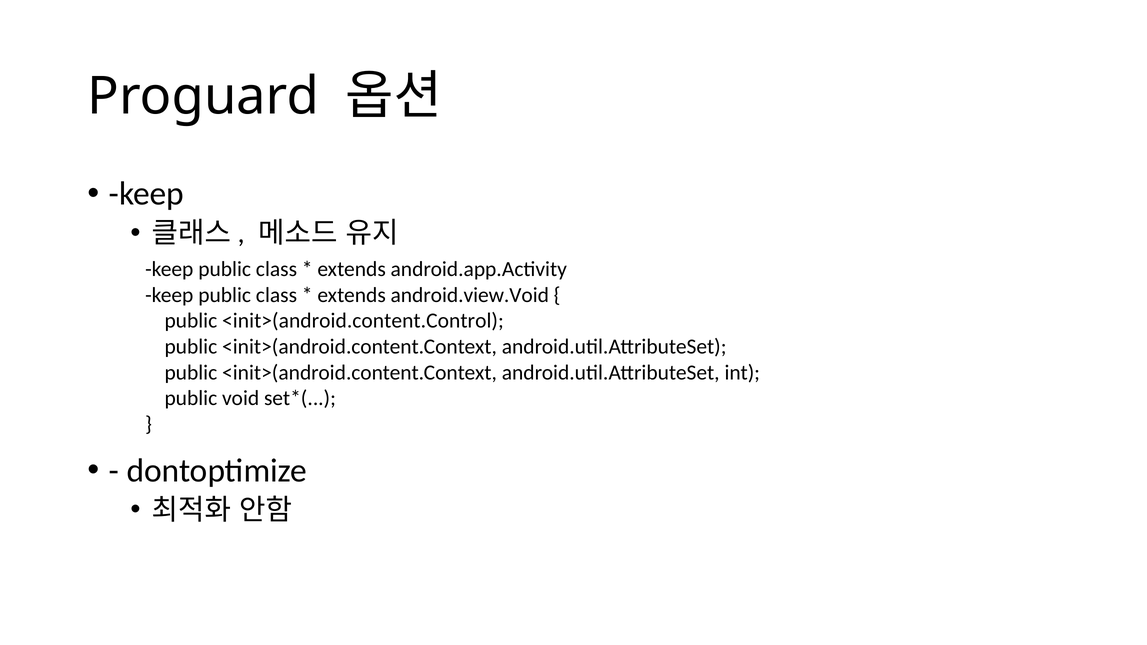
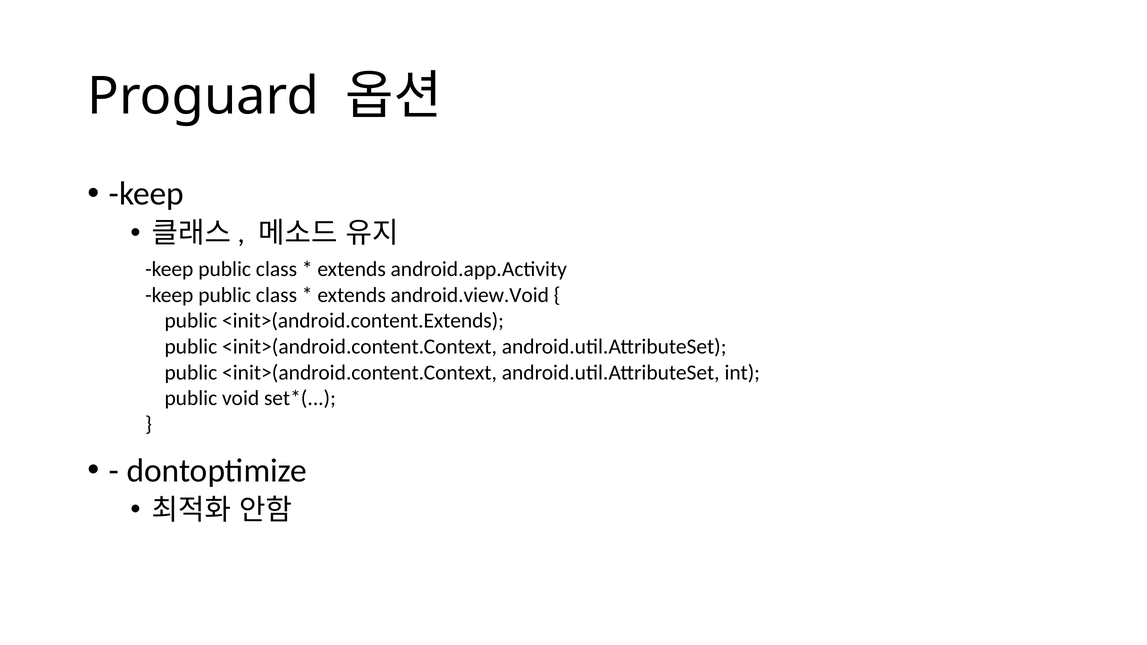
<init>(android.content.Control: <init>(android.content.Control -> <init>(android.content.Extends
